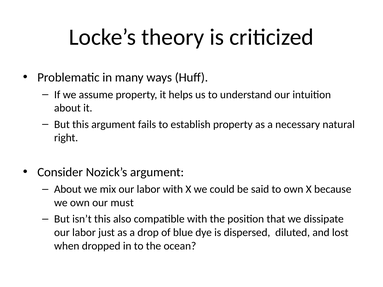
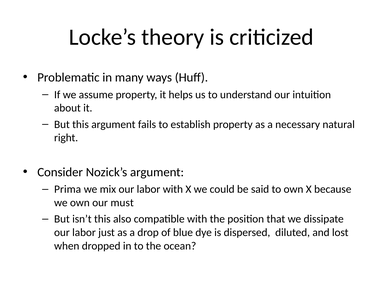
About at (68, 189): About -> Prima
